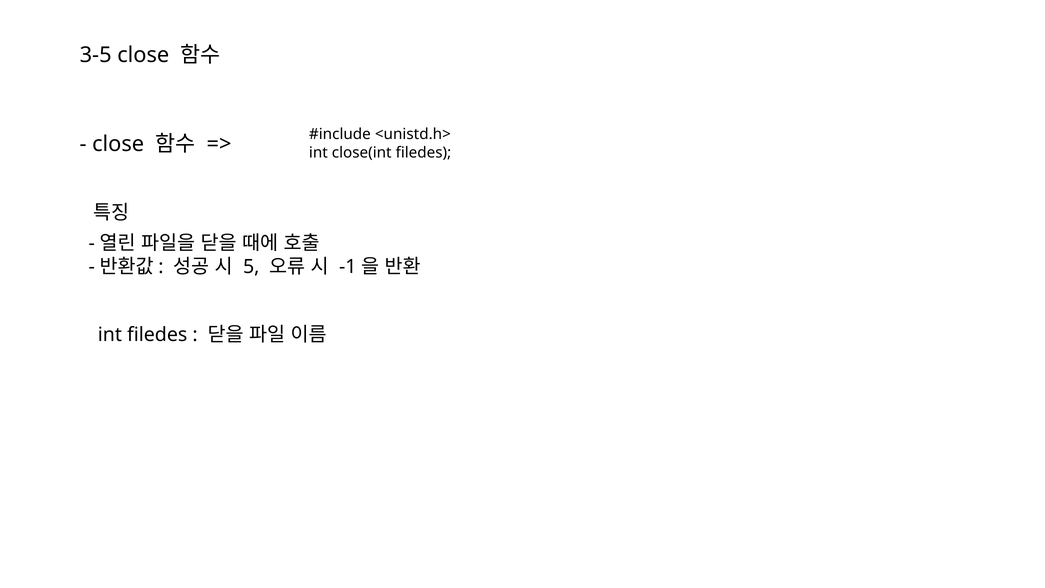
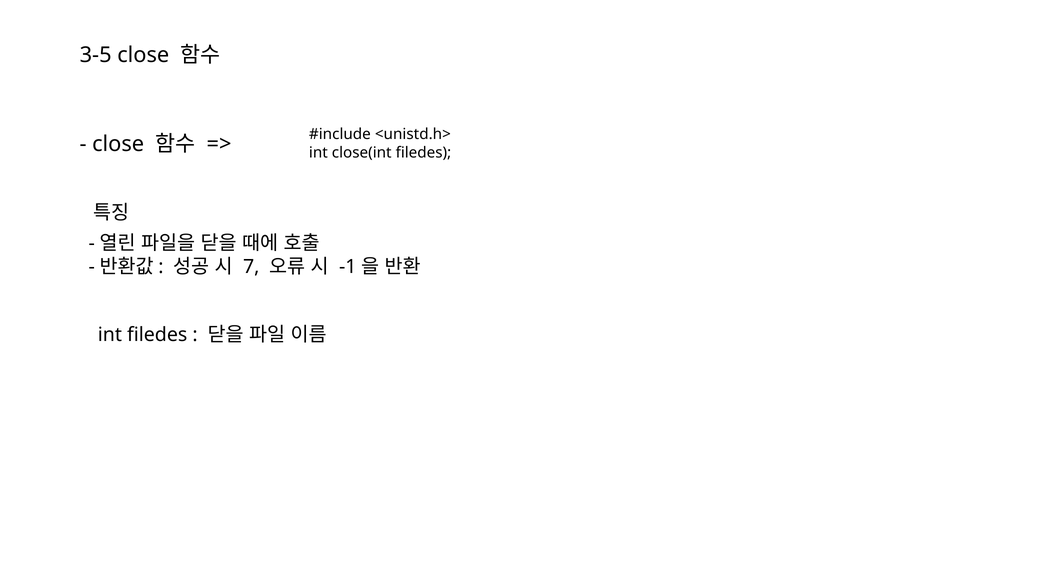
5: 5 -> 7
